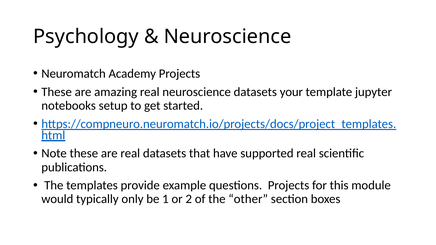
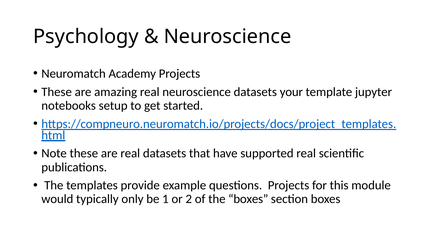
the other: other -> boxes
